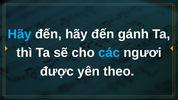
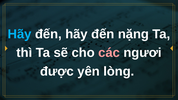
gánh: gánh -> nặng
các colour: light blue -> pink
theo: theo -> lòng
